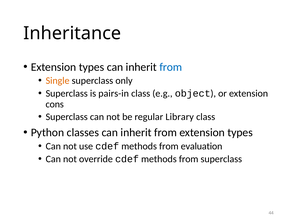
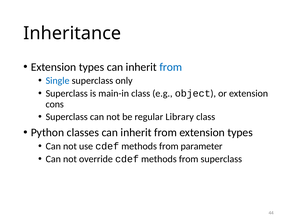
Single colour: orange -> blue
pairs-in: pairs-in -> main-in
evaluation: evaluation -> parameter
